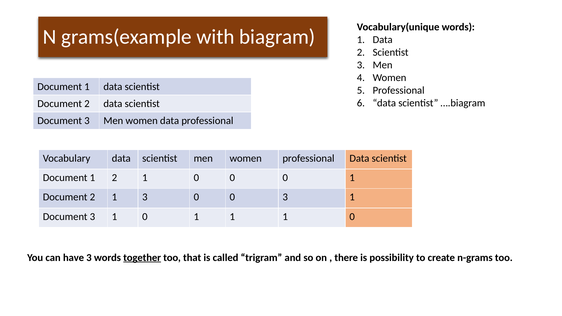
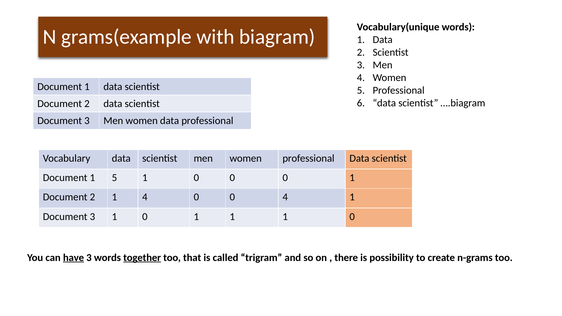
1 2: 2 -> 5
1 3: 3 -> 4
0 3: 3 -> 4
have underline: none -> present
